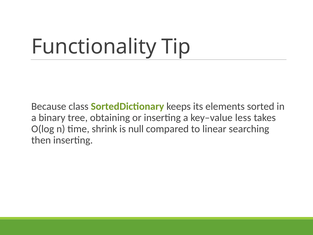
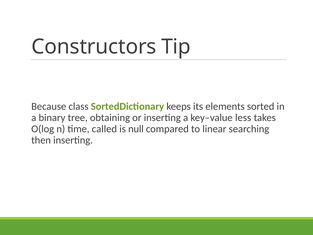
Functionality: Functionality -> Constructors
shrink: shrink -> called
